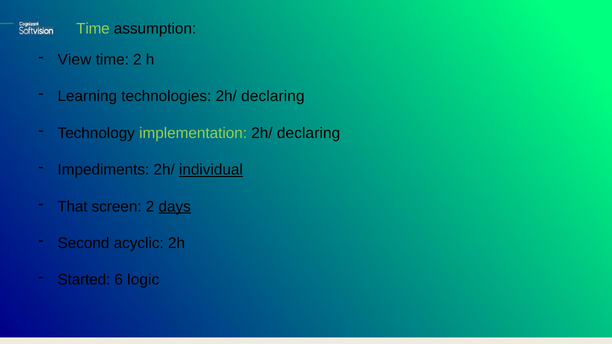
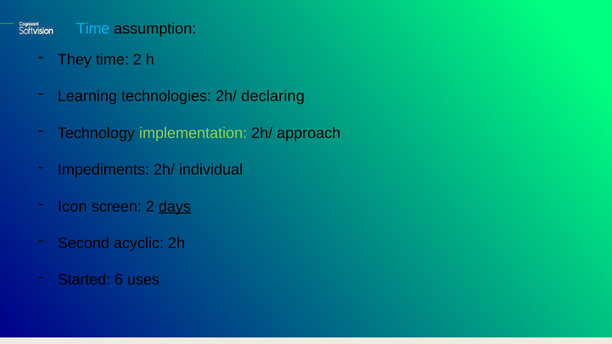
Time at (93, 28) colour: light green -> light blue
View: View -> They
declaring at (309, 133): declaring -> approach
individual underline: present -> none
That: That -> Icon
logic: logic -> uses
